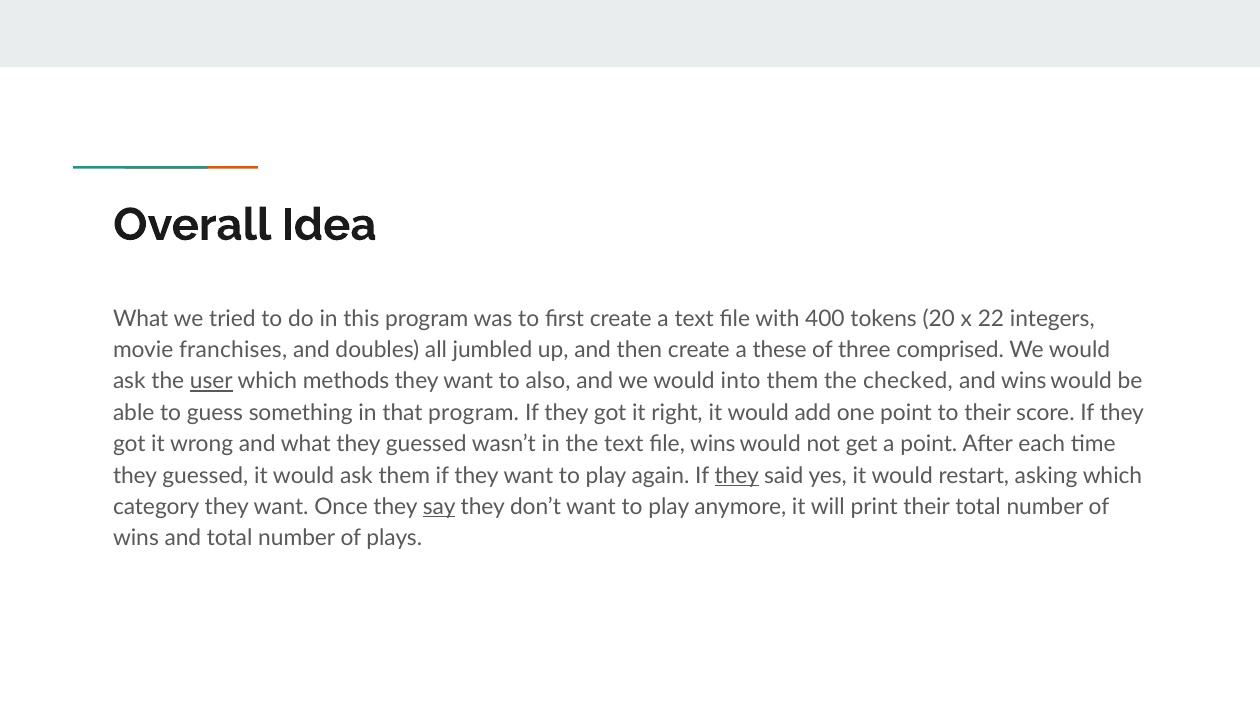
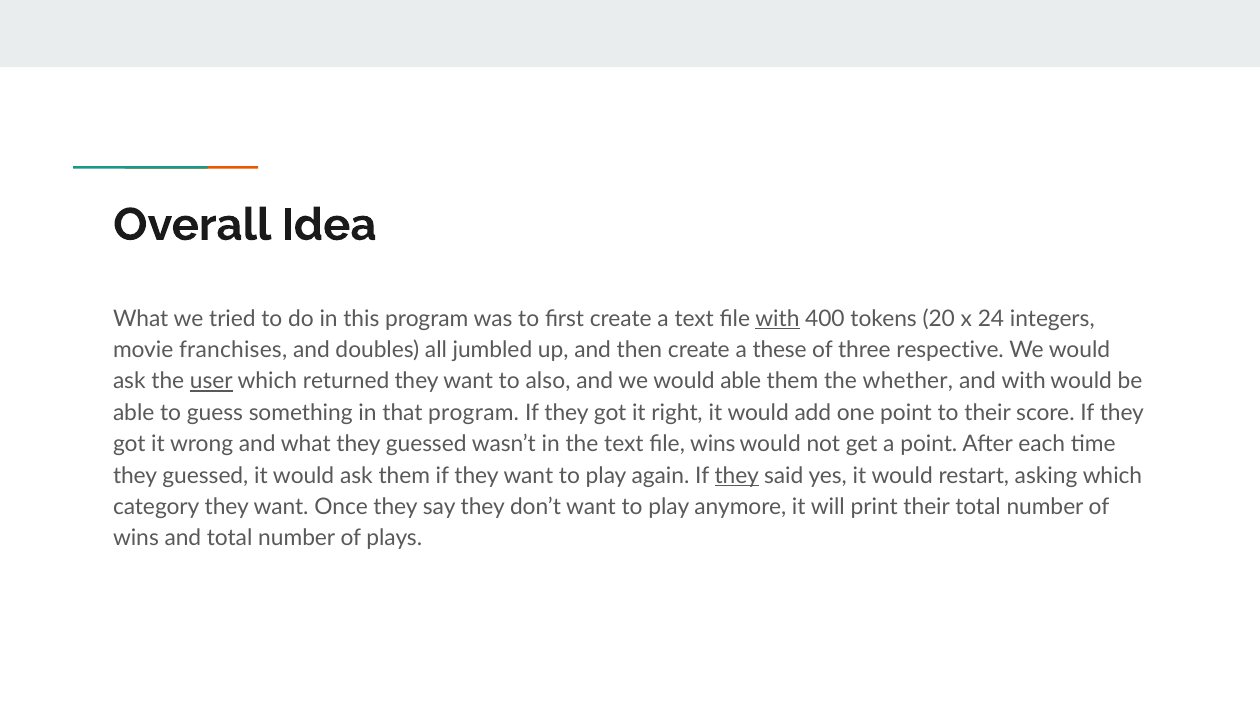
with at (777, 318) underline: none -> present
22: 22 -> 24
comprised: comprised -> respective
methods: methods -> returned
would into: into -> able
checked: checked -> whether
and wins: wins -> with
say underline: present -> none
